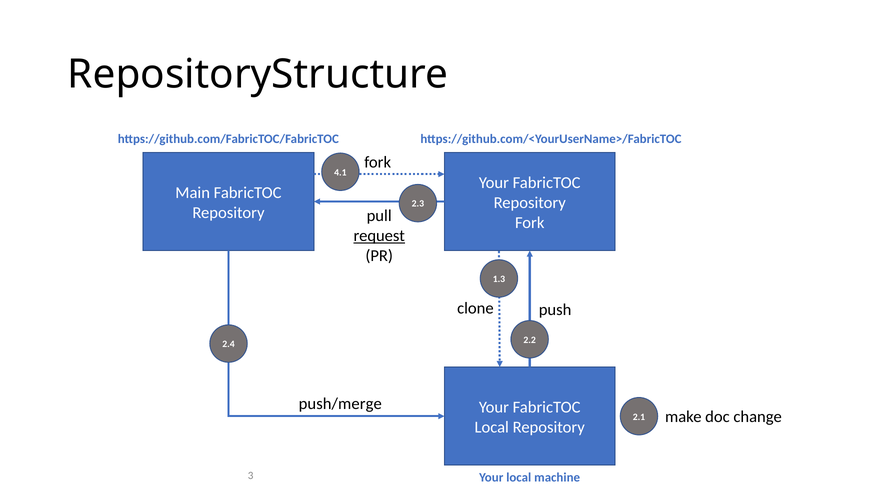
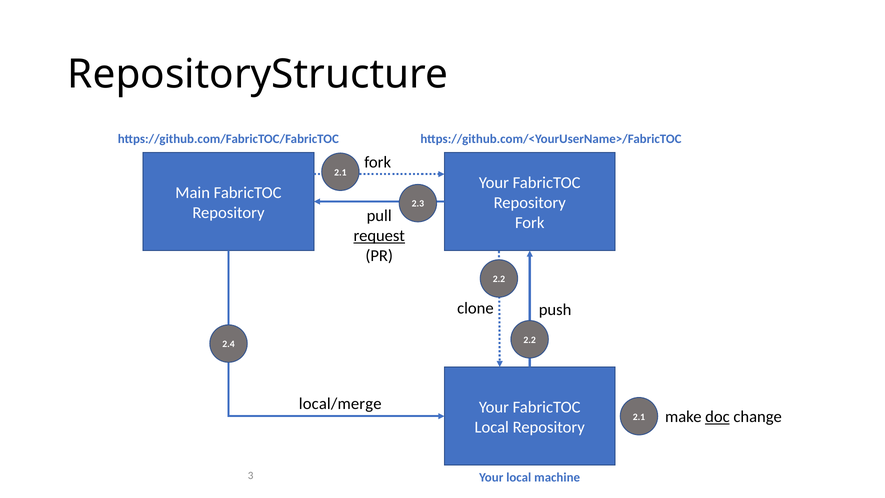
4.1 at (340, 172): 4.1 -> 2.1
1.3 at (499, 279): 1.3 -> 2.2
push/merge: push/merge -> local/merge
doc underline: none -> present
